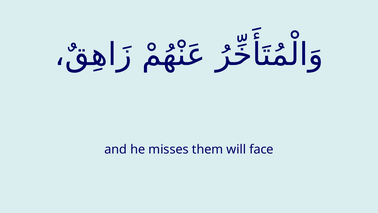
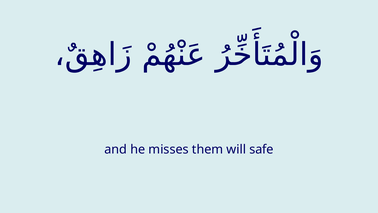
face: face -> safe
